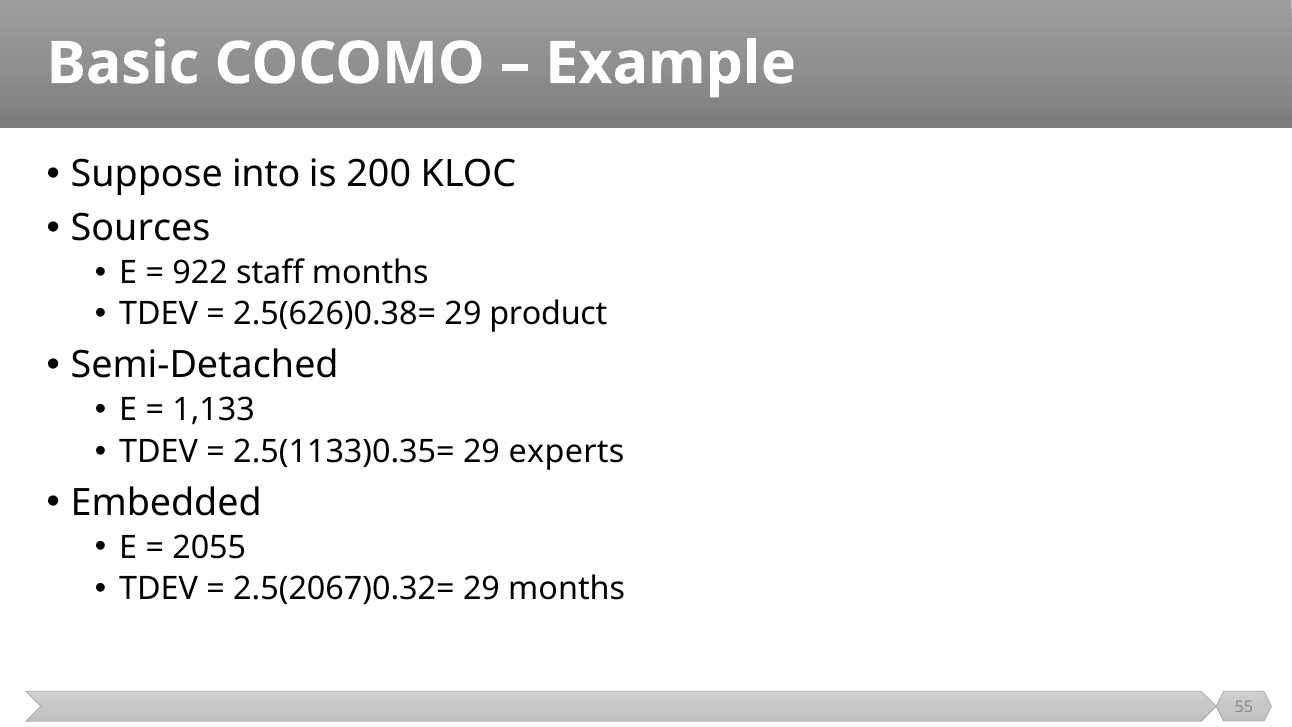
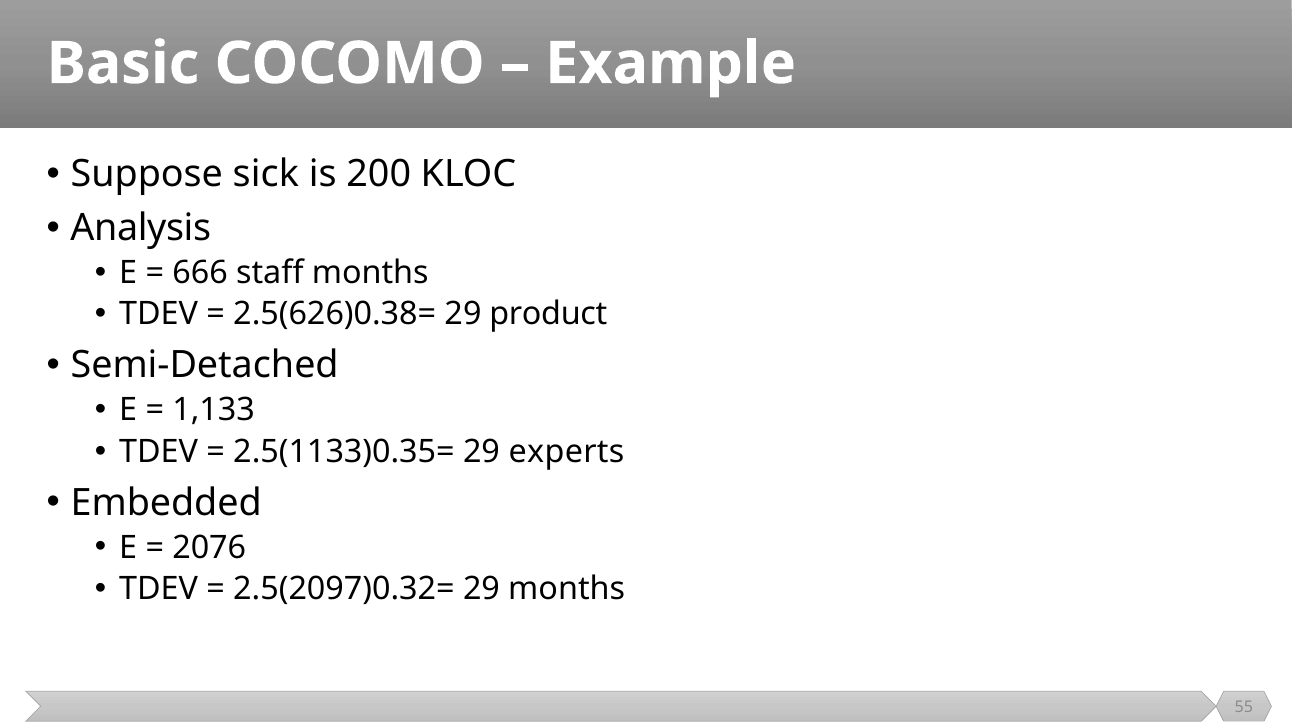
into: into -> sick
Sources: Sources -> Analysis
922: 922 -> 666
2055: 2055 -> 2076
2.5(2067)0.32=: 2.5(2067)0.32= -> 2.5(2097)0.32=
